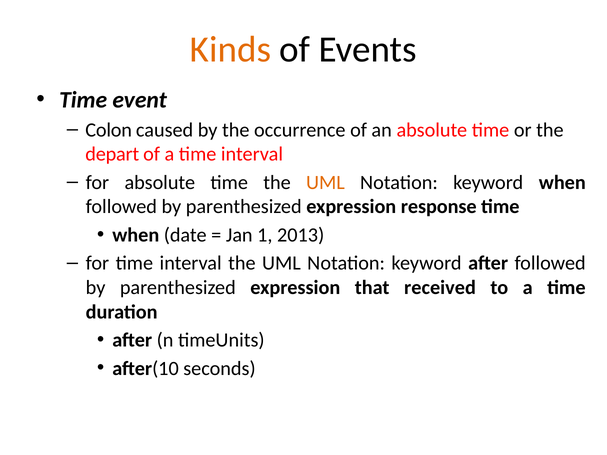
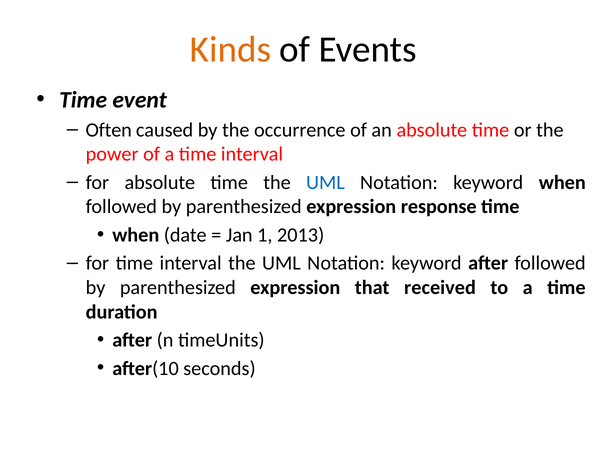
Colon: Colon -> Often
depart: depart -> power
UML at (325, 183) colour: orange -> blue
